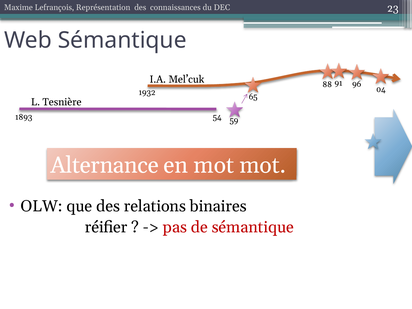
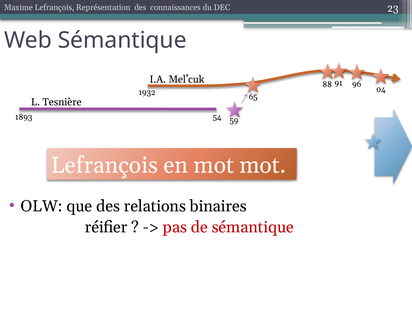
Alternance at (105, 165): Alternance -> Lefrançois
